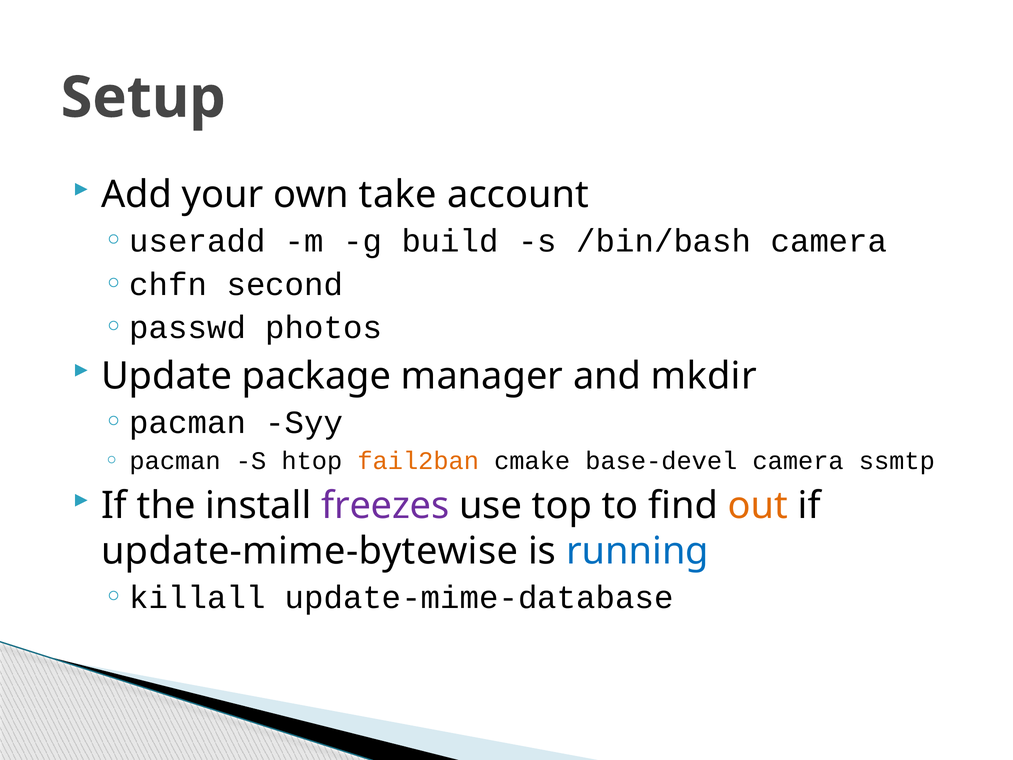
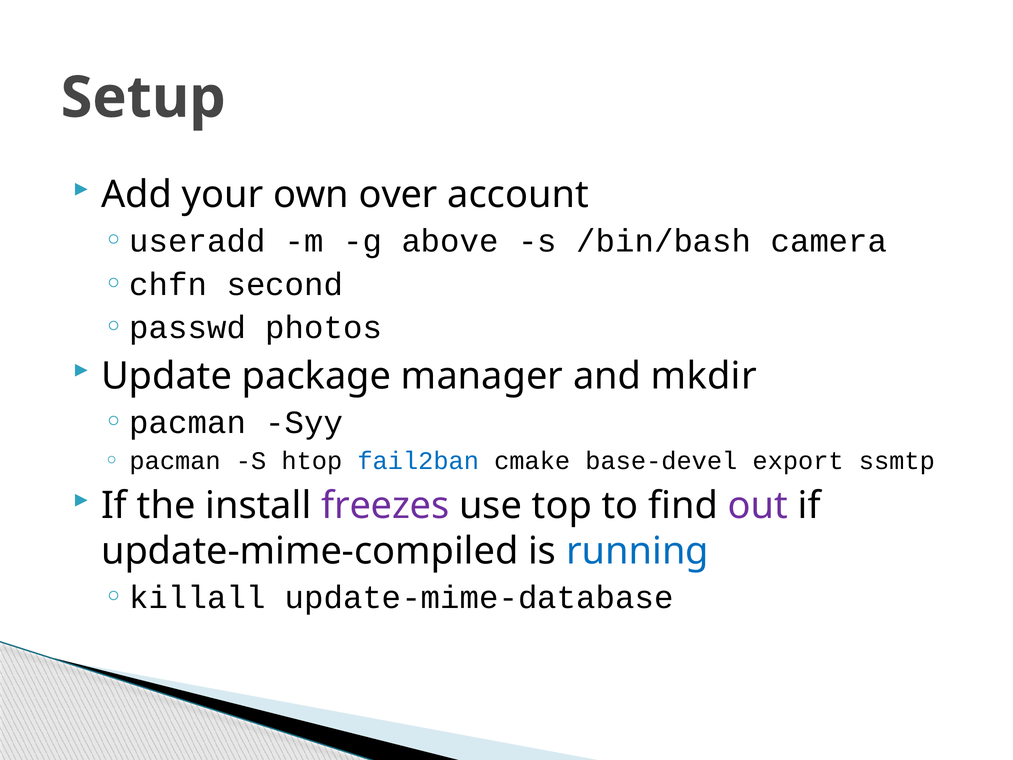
take: take -> over
build: build -> above
fail2ban colour: orange -> blue
base-devel camera: camera -> export
out colour: orange -> purple
update-mime-bytewise: update-mime-bytewise -> update-mime-compiled
